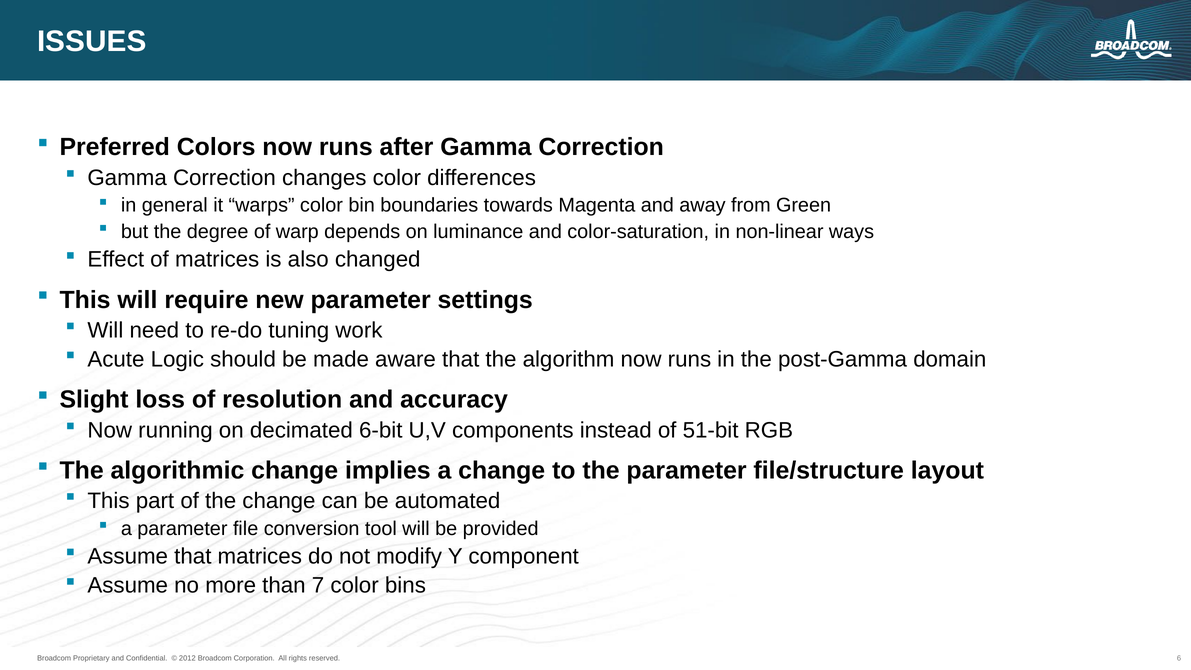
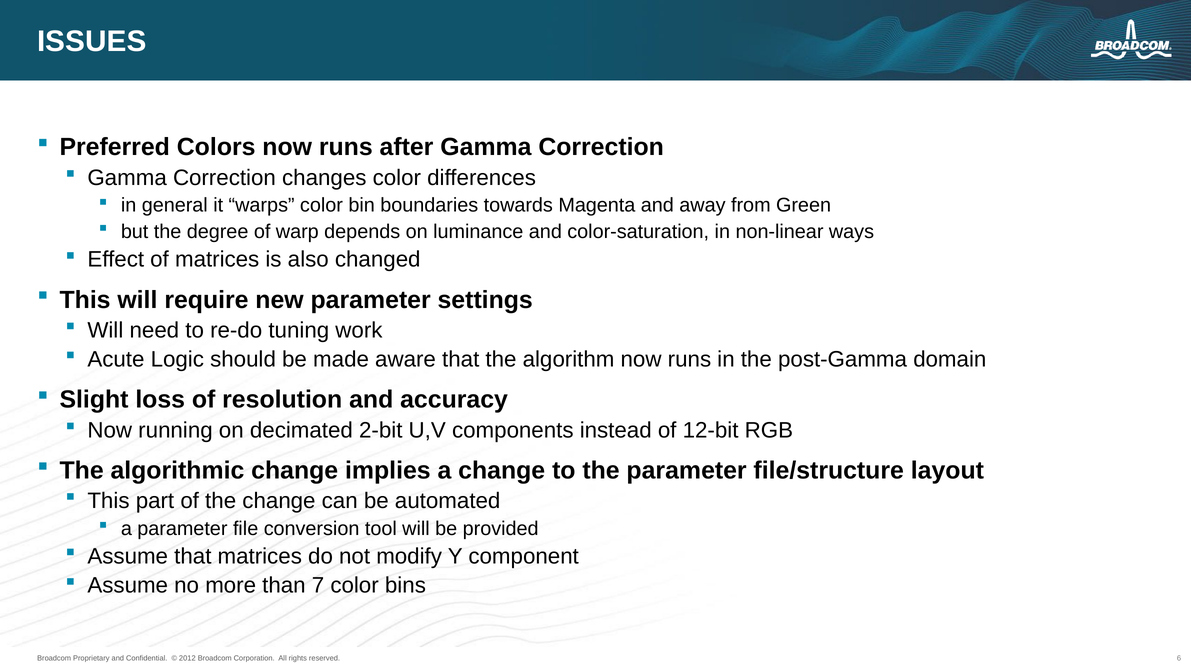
6-bit: 6-bit -> 2-bit
51-bit: 51-bit -> 12-bit
